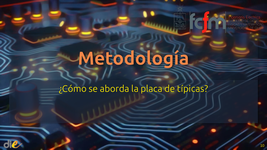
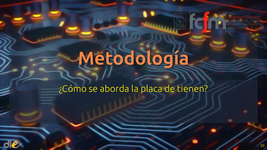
típicas: típicas -> tienen
